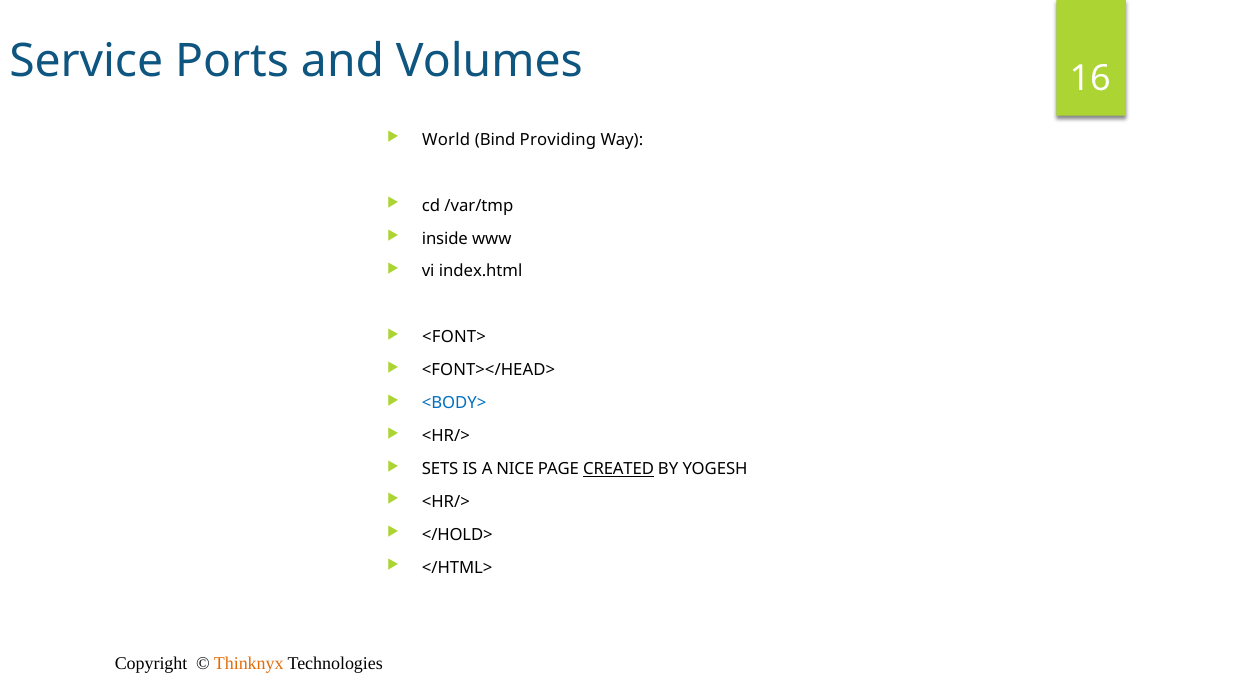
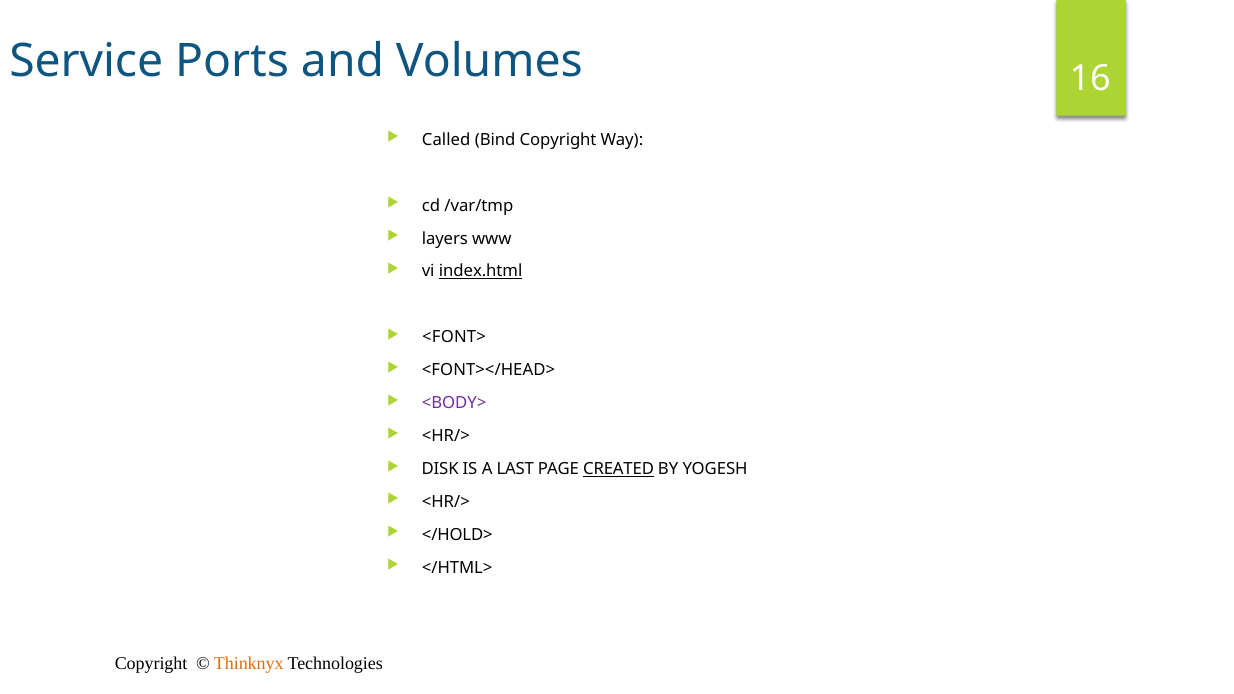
World: World -> Called
Bind Providing: Providing -> Copyright
inside: inside -> layers
index.html underline: none -> present
<BODY> colour: blue -> purple
SETS: SETS -> DISK
NICE: NICE -> LAST
